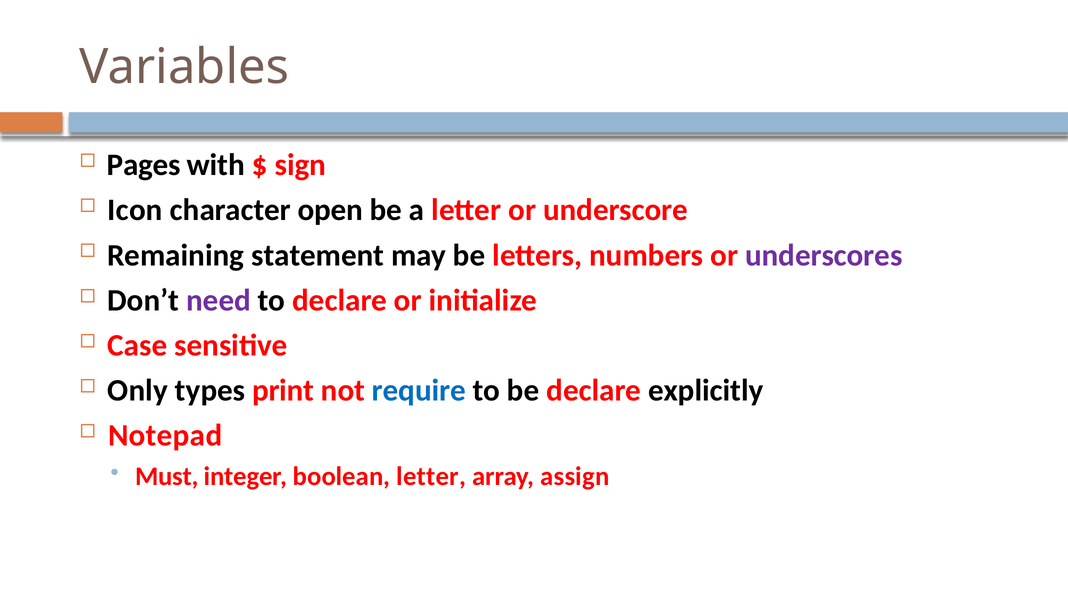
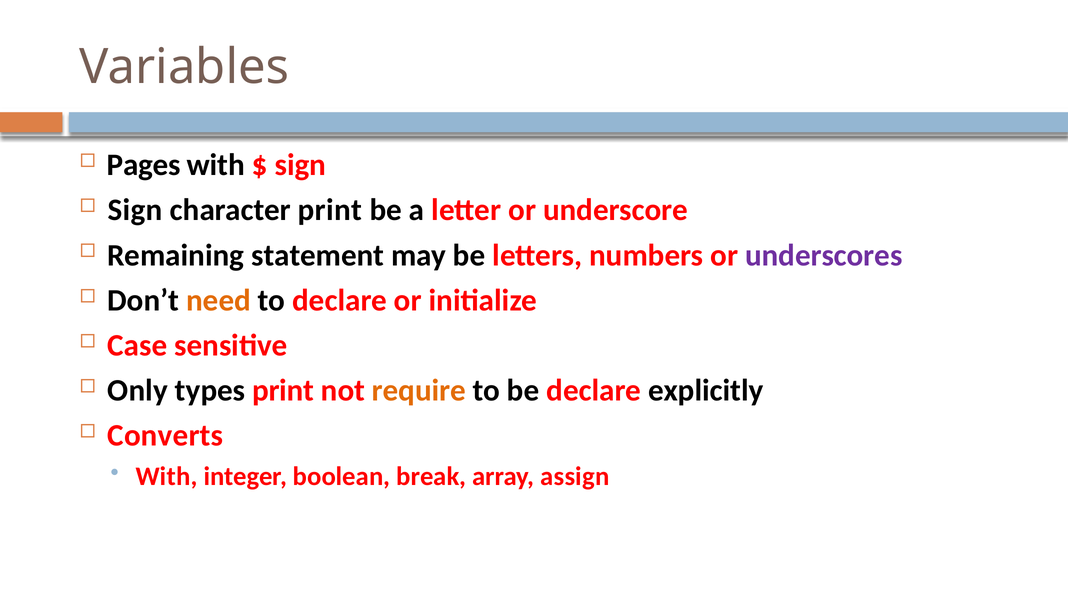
Icon at (135, 210): Icon -> Sign
character open: open -> print
need colour: purple -> orange
require colour: blue -> orange
Notepad: Notepad -> Converts
Must at (167, 476): Must -> With
boolean letter: letter -> break
